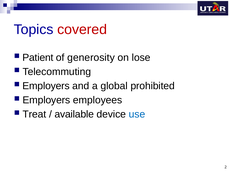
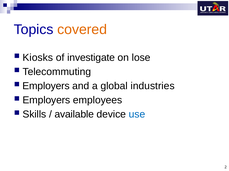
covered colour: red -> orange
Patient: Patient -> Kiosks
generosity: generosity -> investigate
prohibited: prohibited -> industries
Treat: Treat -> Skills
